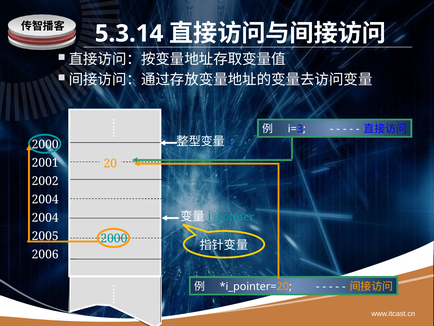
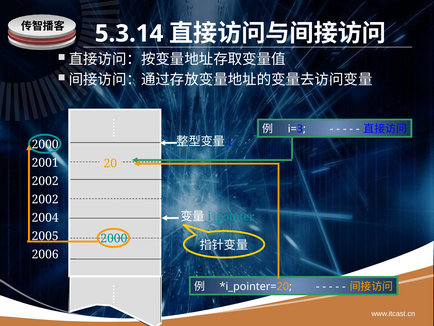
2004 at (45, 199): 2004 -> 2002
